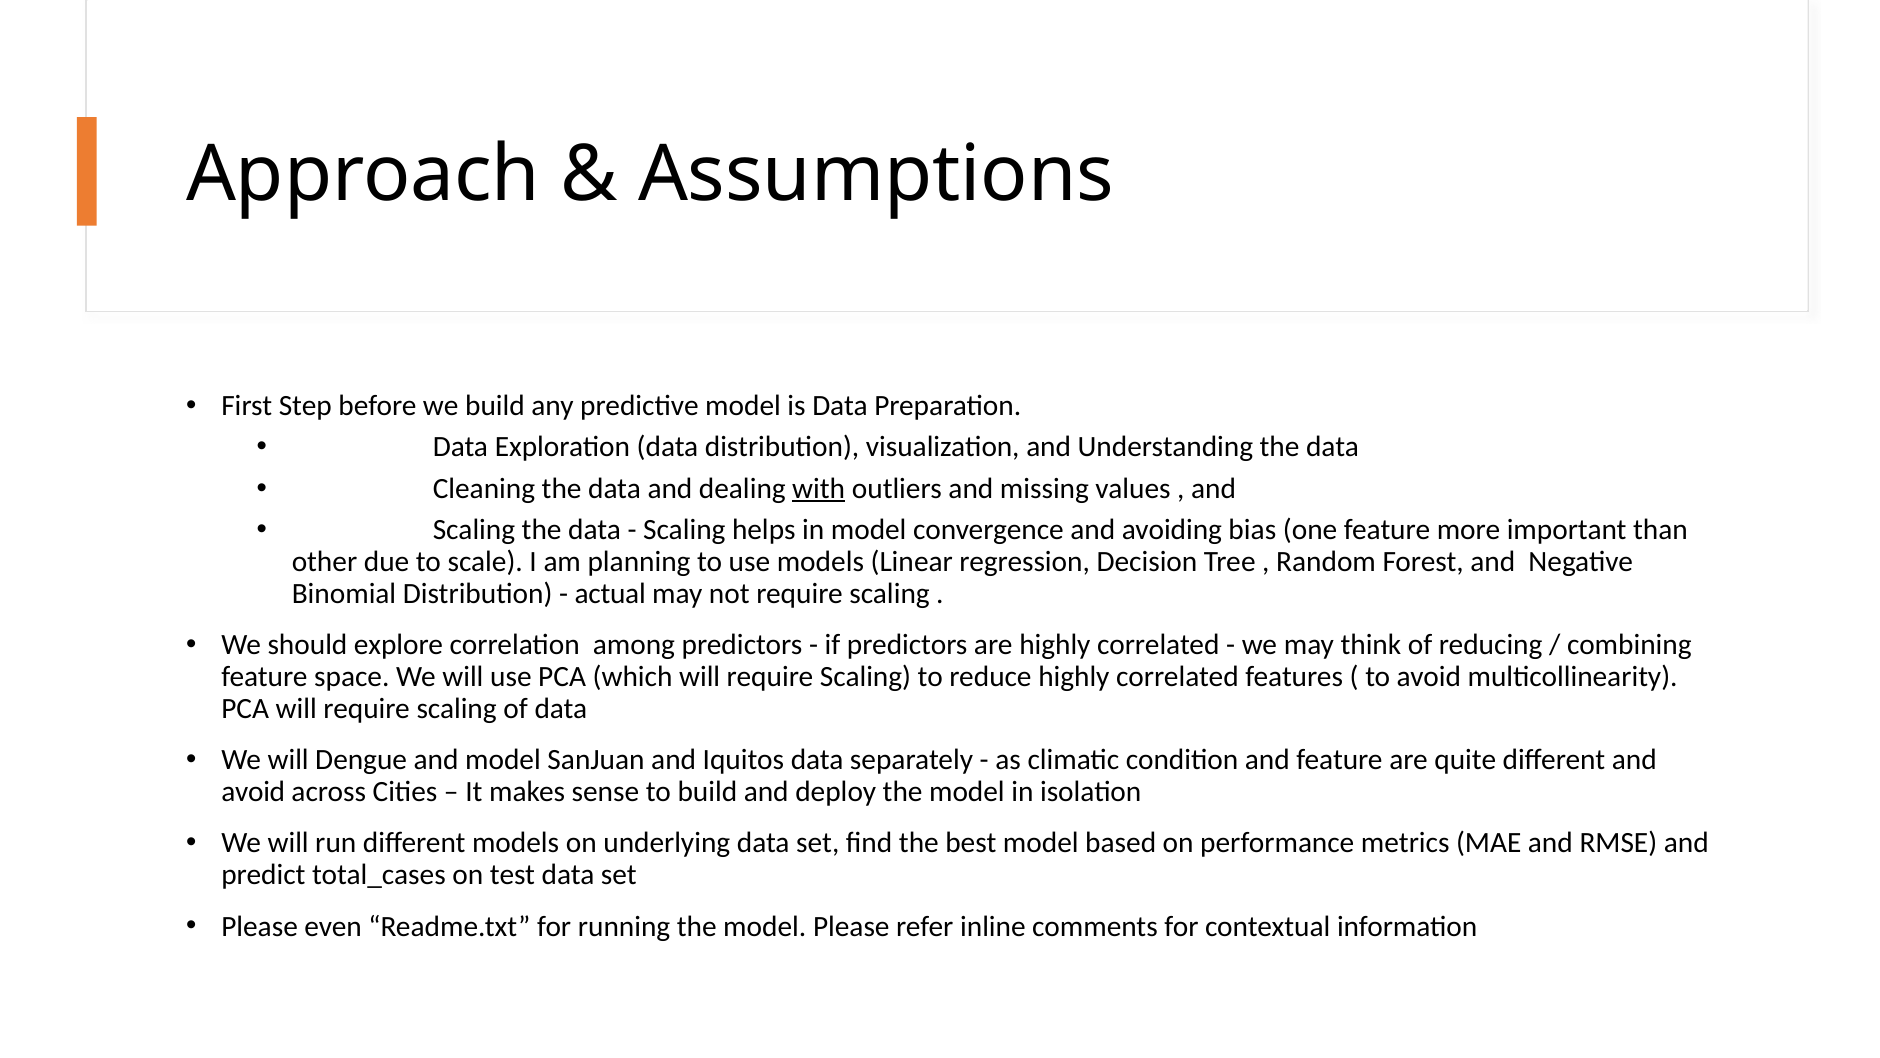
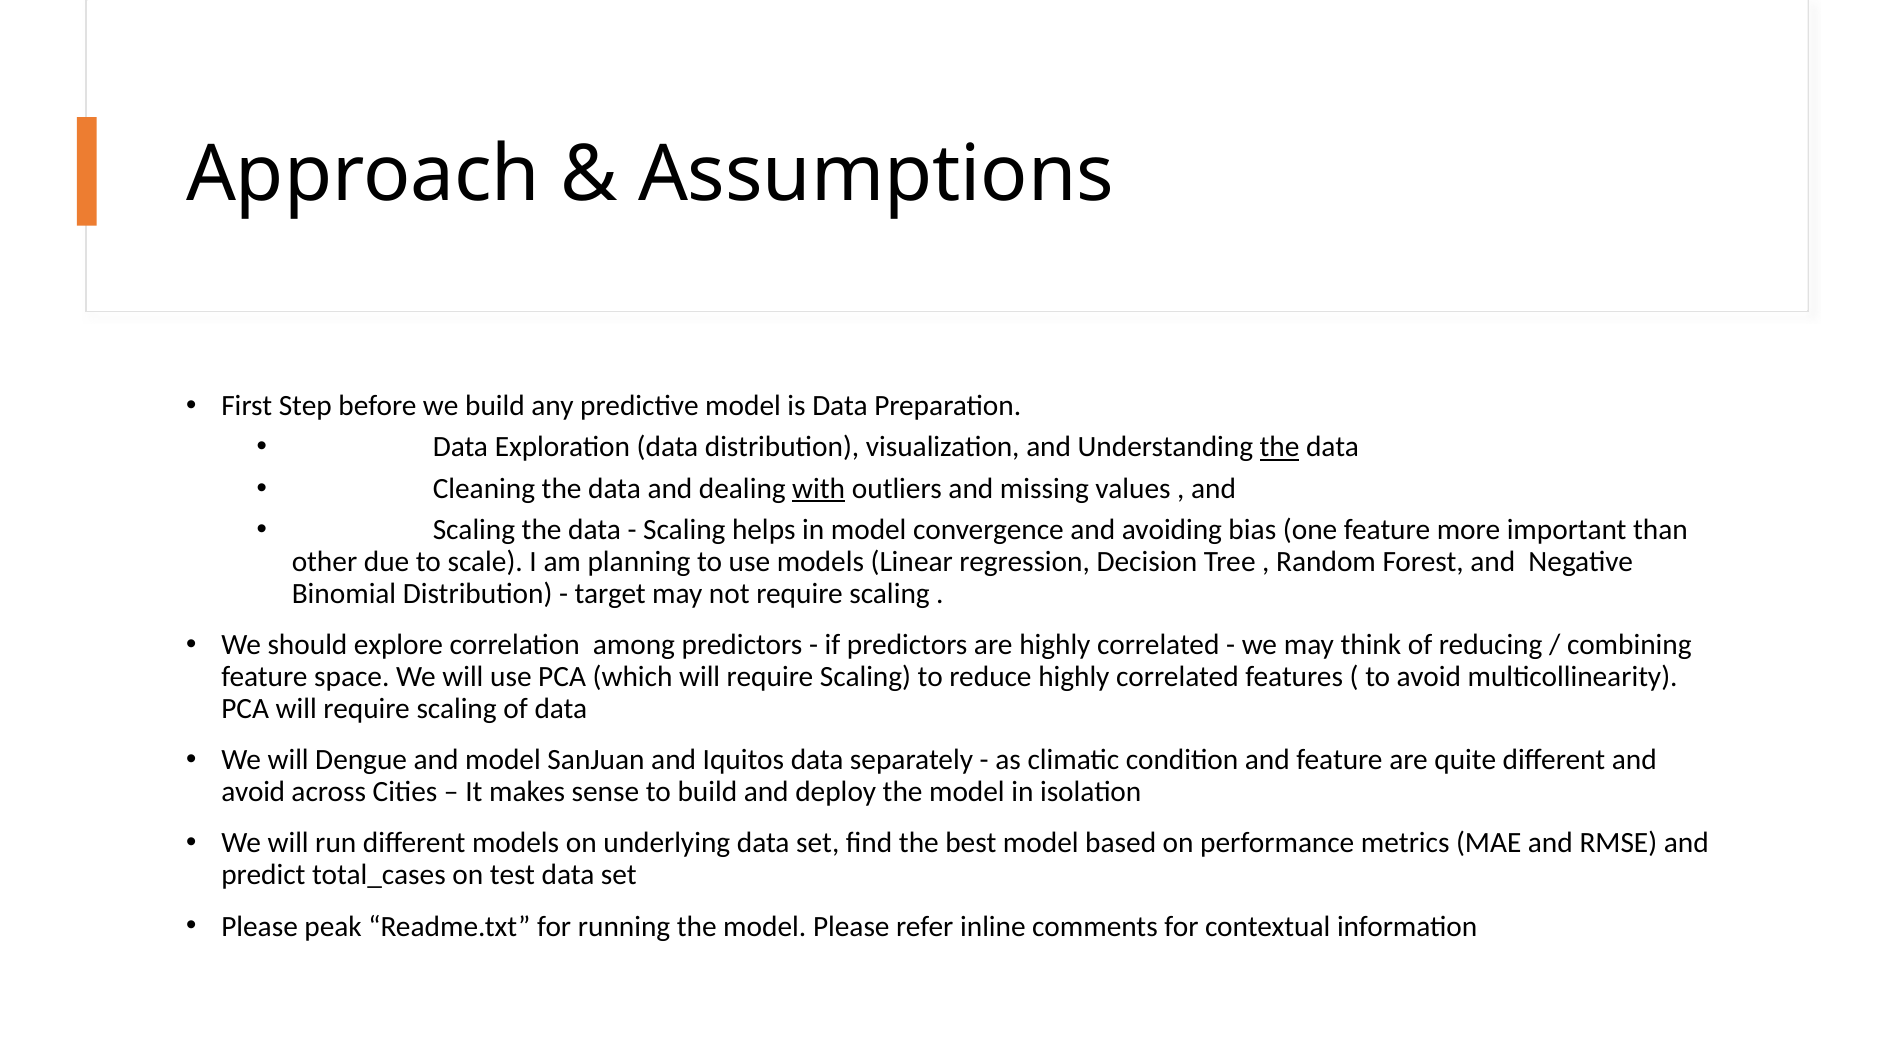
the at (1280, 447) underline: none -> present
actual: actual -> target
even: even -> peak
